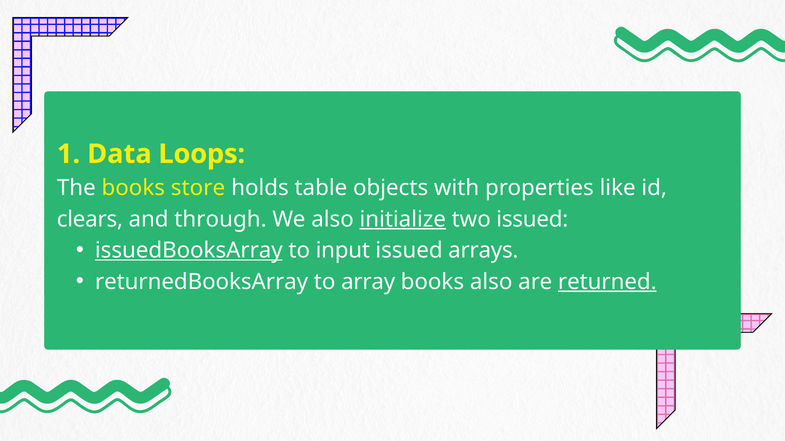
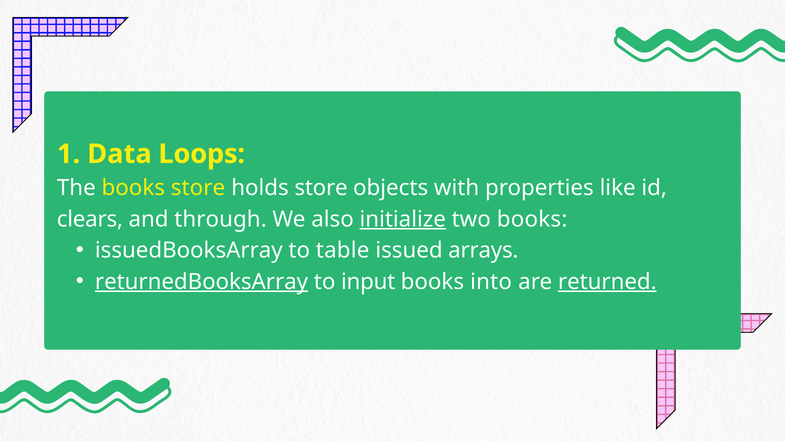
holds table: table -> store
two issued: issued -> books
issuedBooksArray underline: present -> none
input: input -> table
returnedBooksArray underline: none -> present
array: array -> input
books also: also -> into
